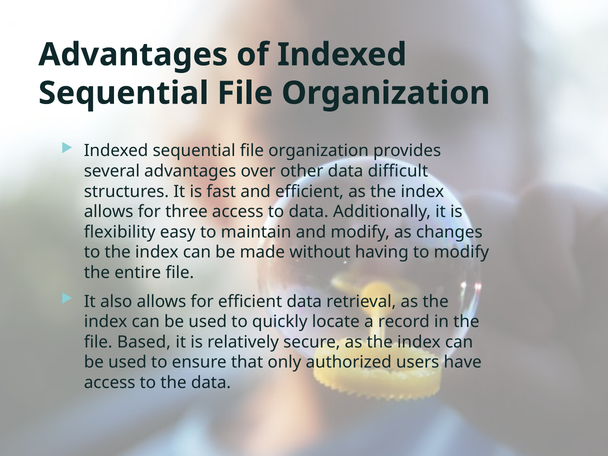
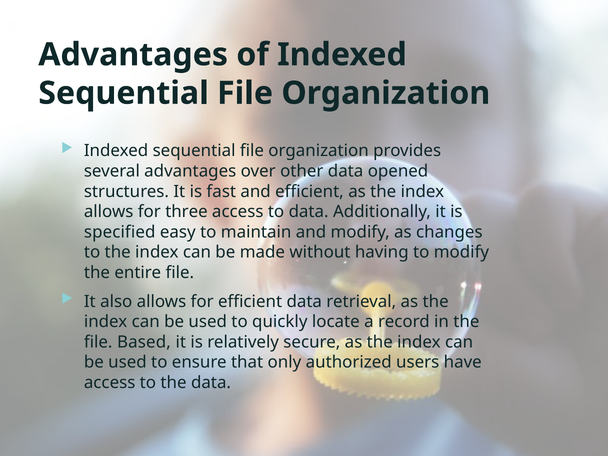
difficult: difficult -> opened
flexibility: flexibility -> specified
